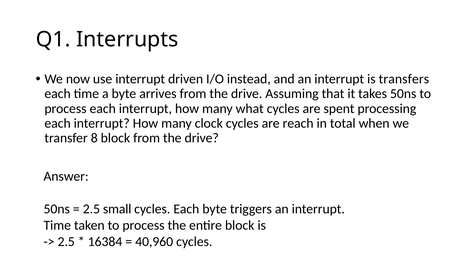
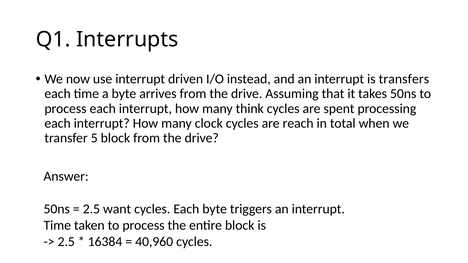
what: what -> think
8: 8 -> 5
small: small -> want
